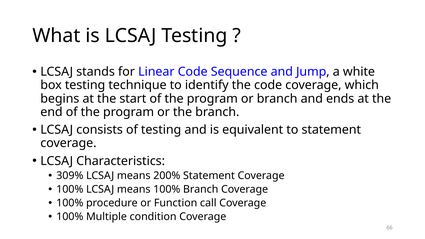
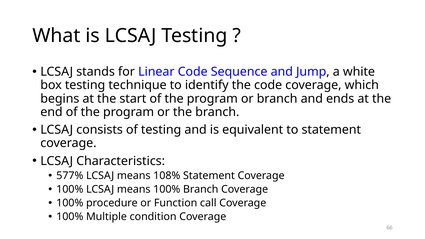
309%: 309% -> 577%
200%: 200% -> 108%
